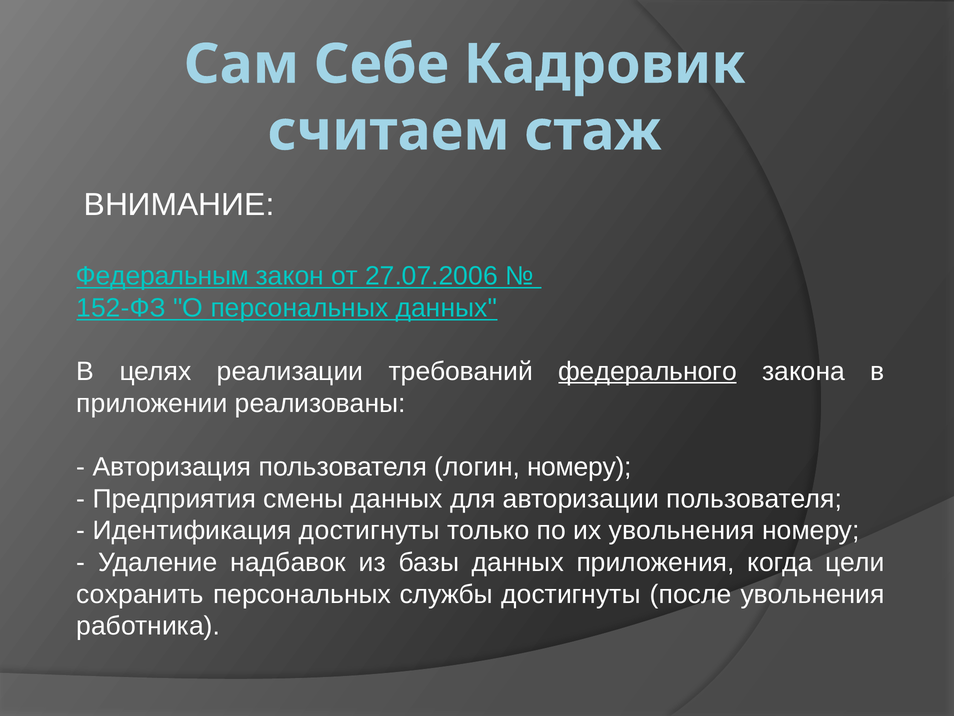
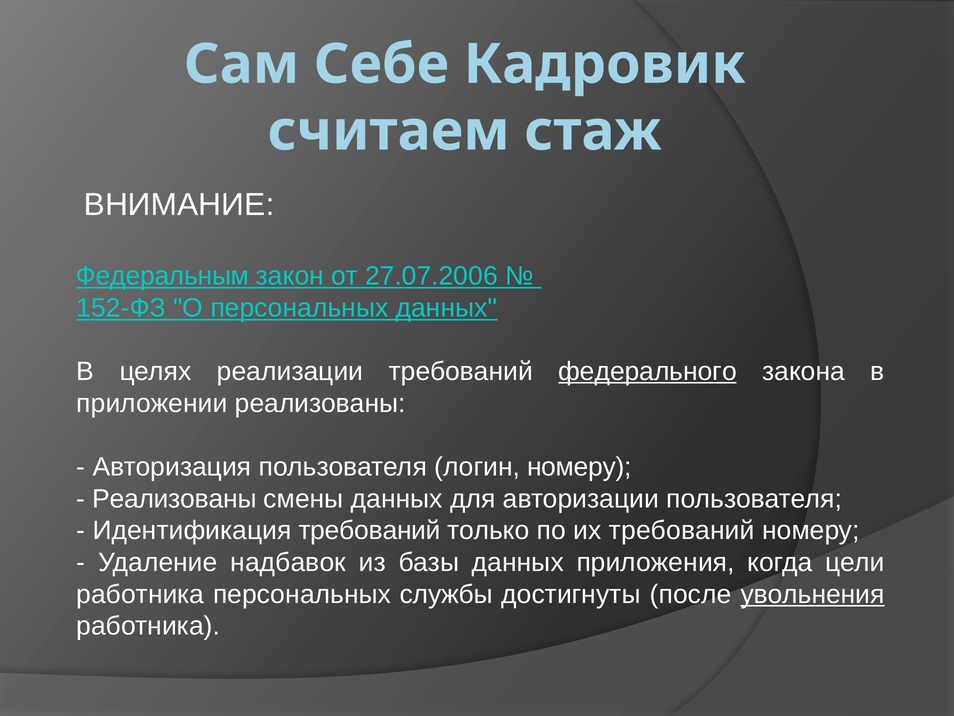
Предприятия at (174, 499): Предприятия -> Реализованы
Идентификация достигнуты: достигнуты -> требований
их увольнения: увольнения -> требований
сохранить at (140, 594): сохранить -> работника
увольнения at (813, 594) underline: none -> present
